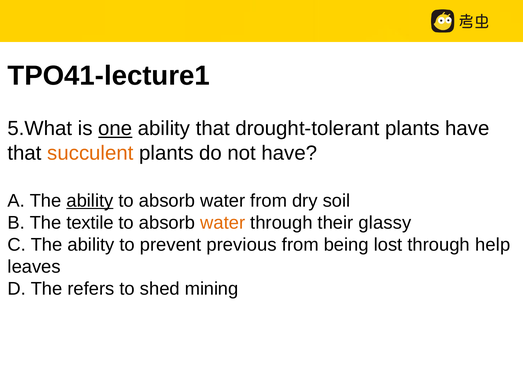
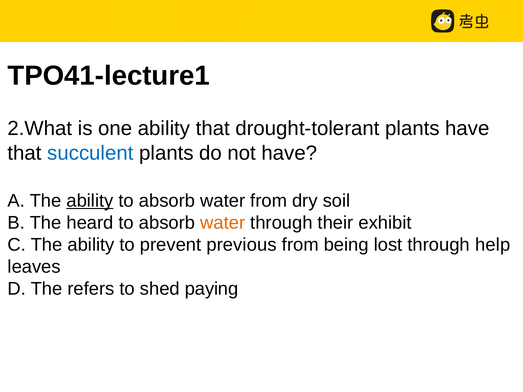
5.What: 5.What -> 2.What
one underline: present -> none
succulent colour: orange -> blue
textile: textile -> heard
glassy: glassy -> exhibit
mining: mining -> paying
